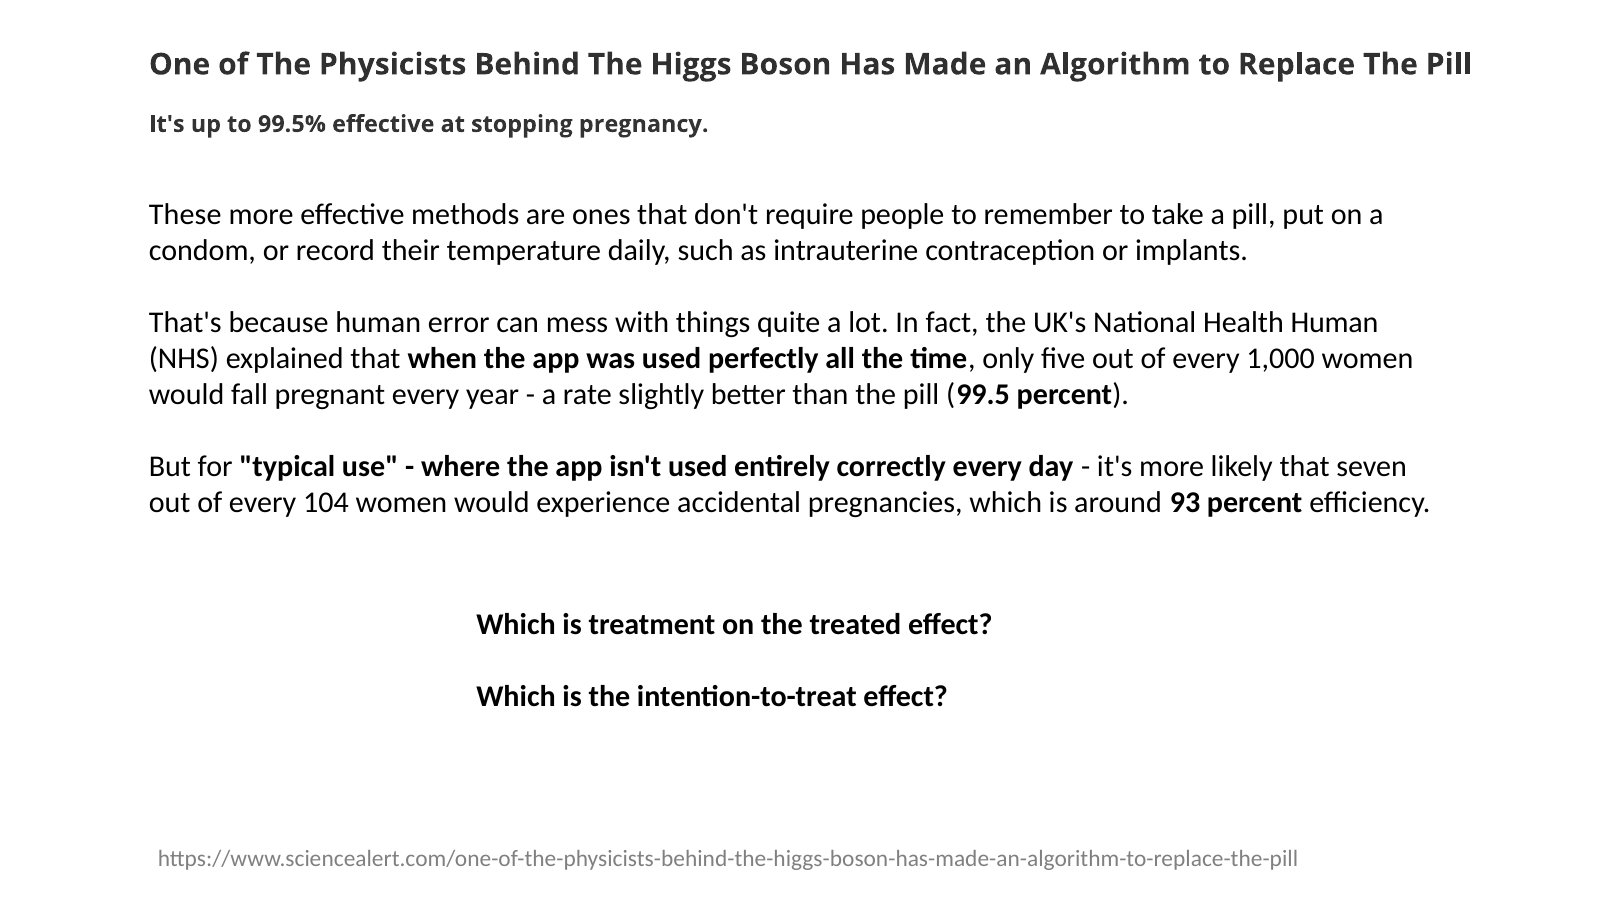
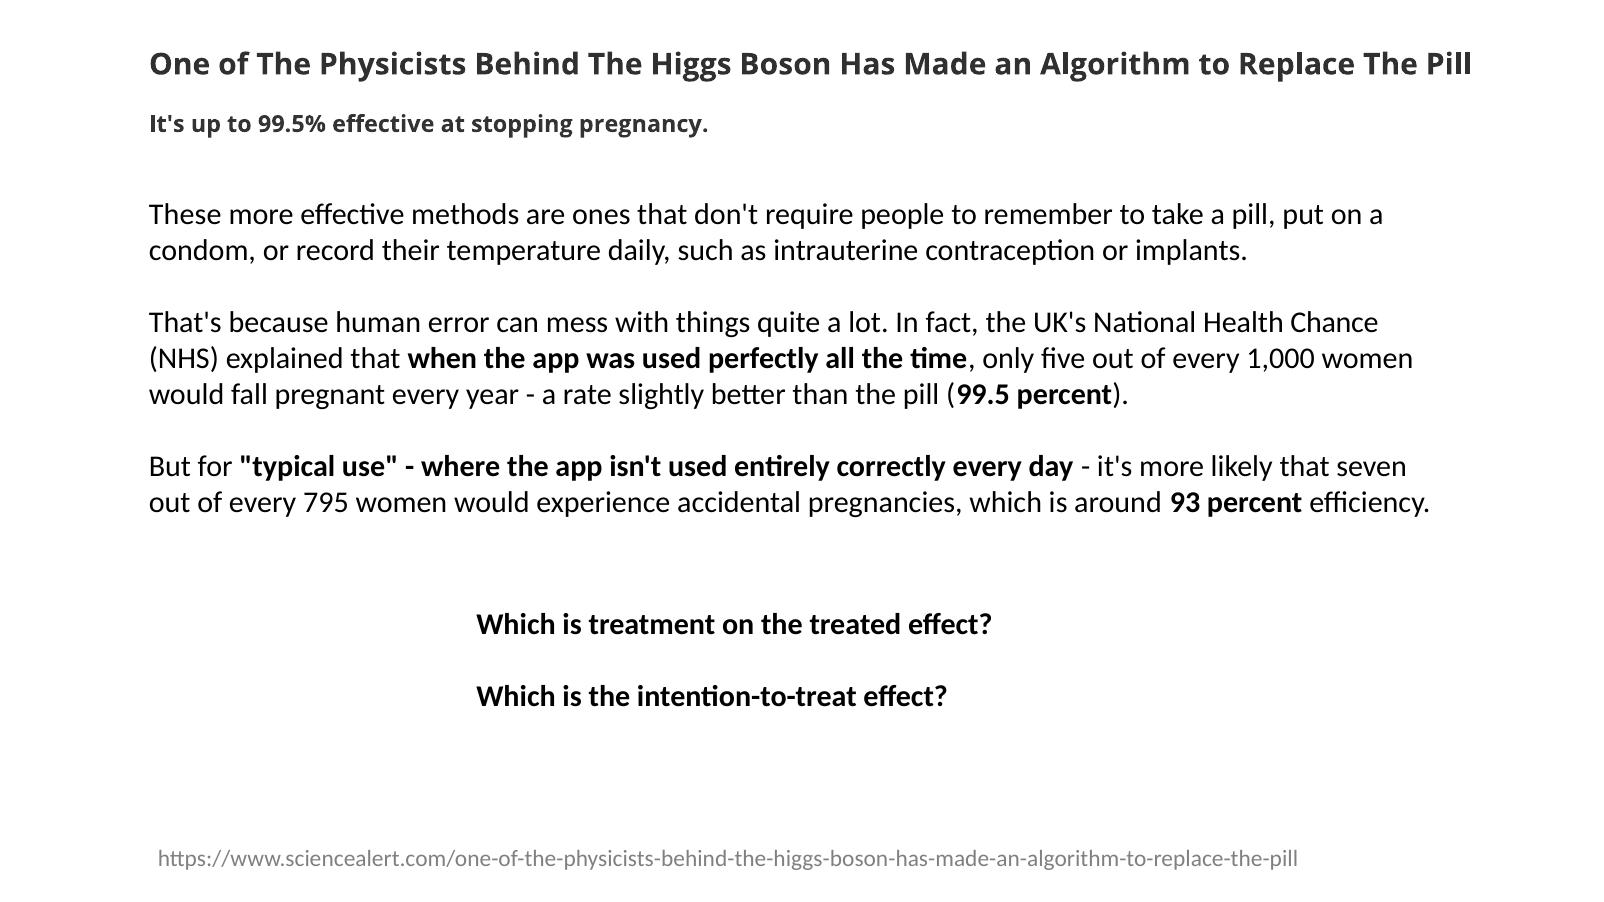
Health Human: Human -> Chance
104: 104 -> 795
